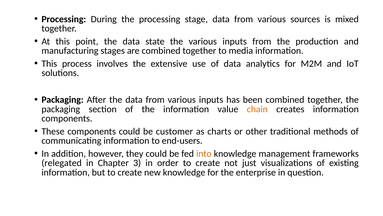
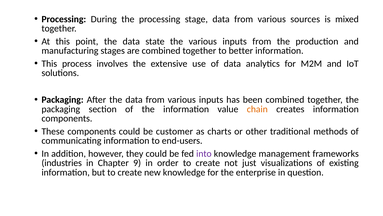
media: media -> better
into colour: orange -> purple
relegated: relegated -> industries
3: 3 -> 9
